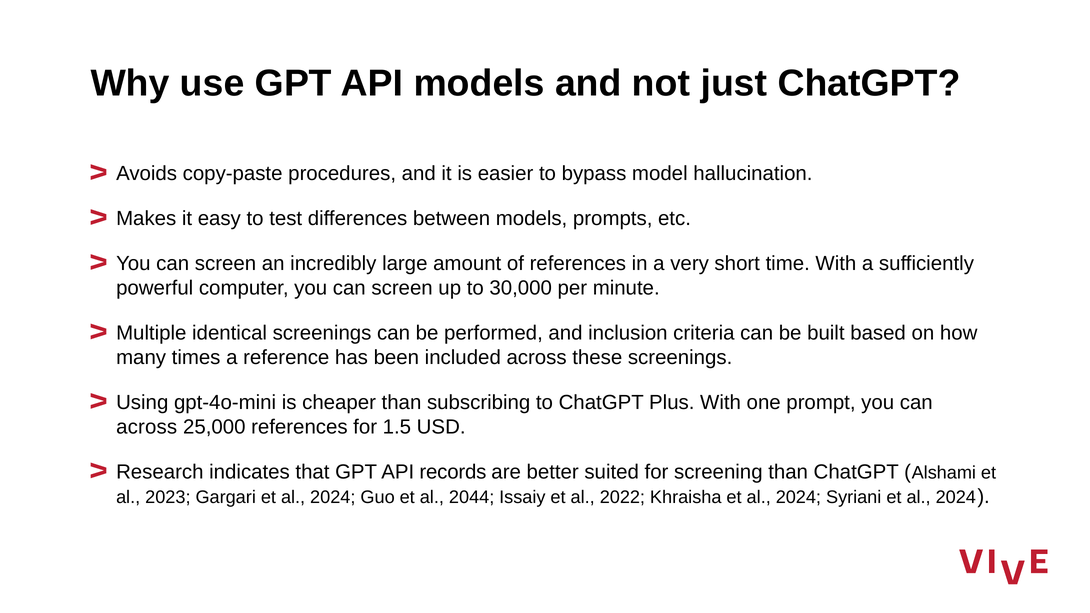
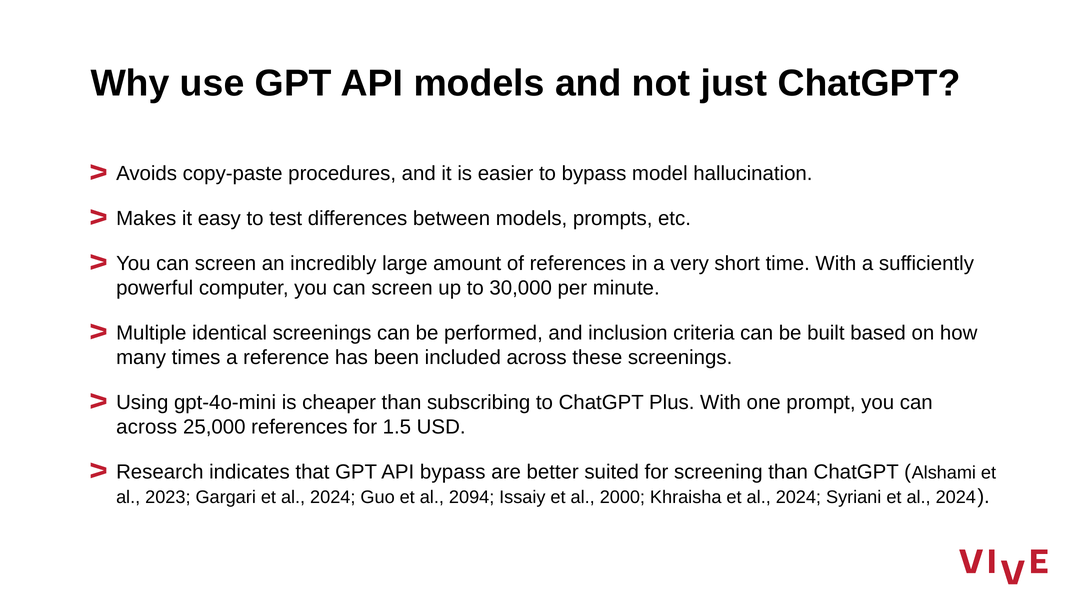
API records: records -> bypass
2044: 2044 -> 2094
2022: 2022 -> 2000
